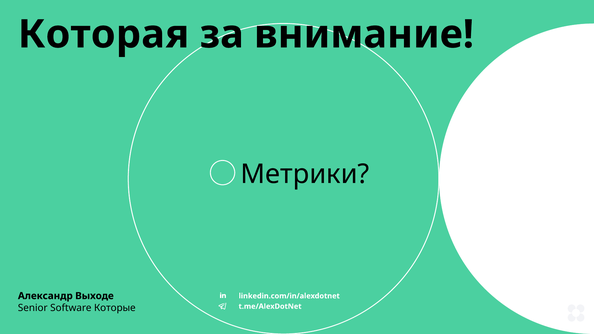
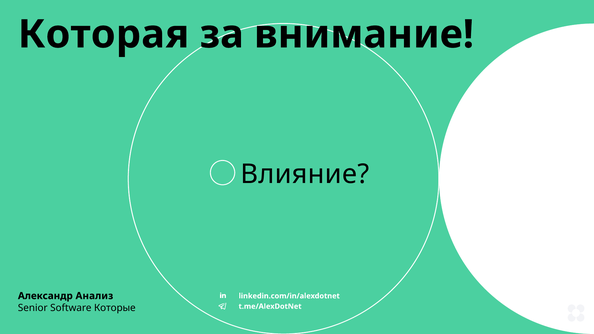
Метрики: Метрики -> Влияние
Выходе: Выходе -> Анализ
